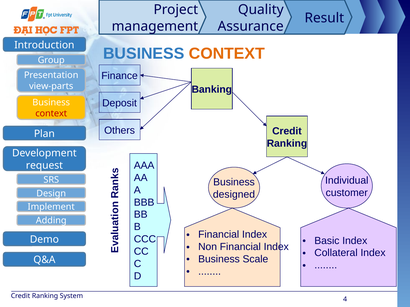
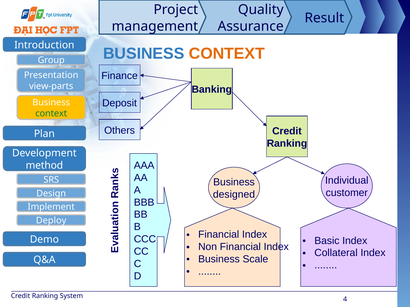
context at (51, 114) colour: red -> green
request: request -> method
Adding: Adding -> Deploy
